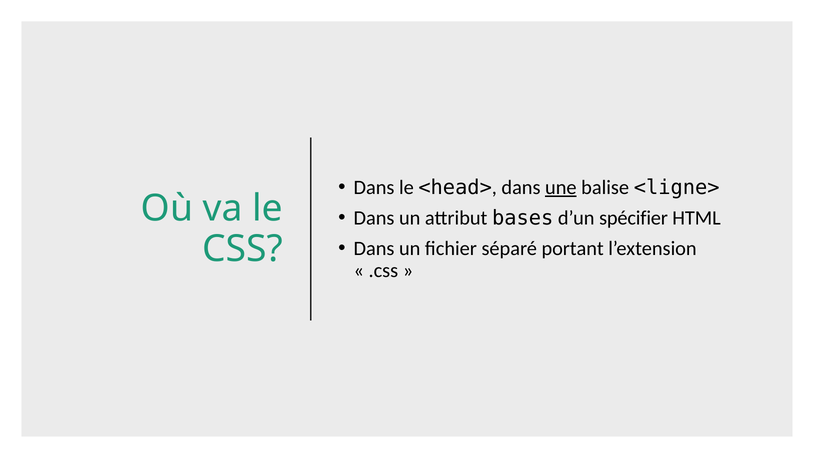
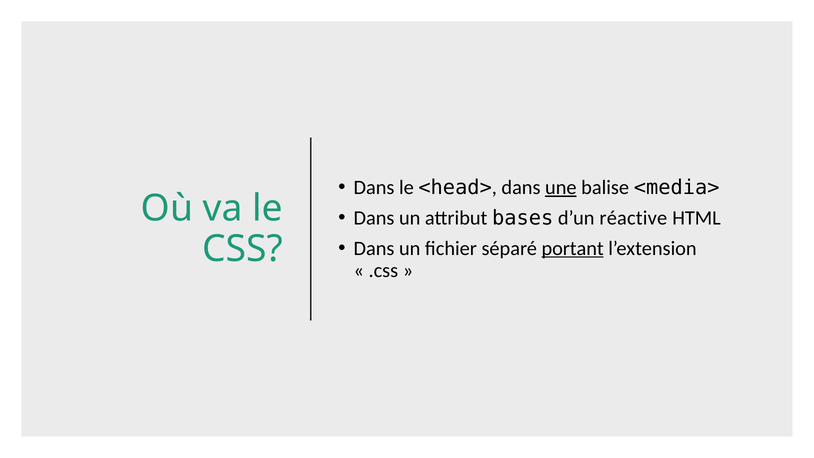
<ligne>: <ligne> -> <media>
spécifier: spécifier -> réactive
portant underline: none -> present
